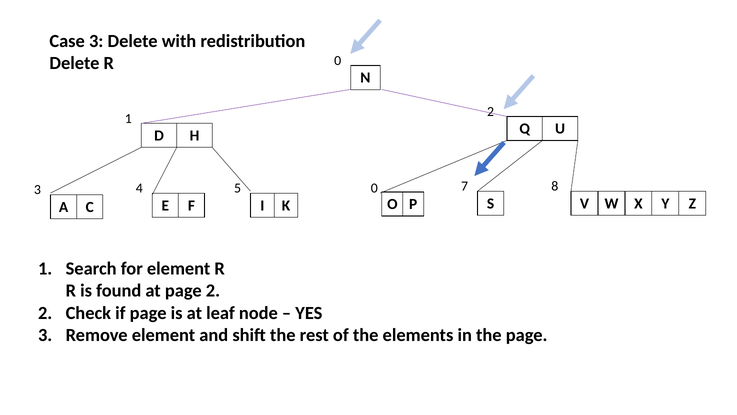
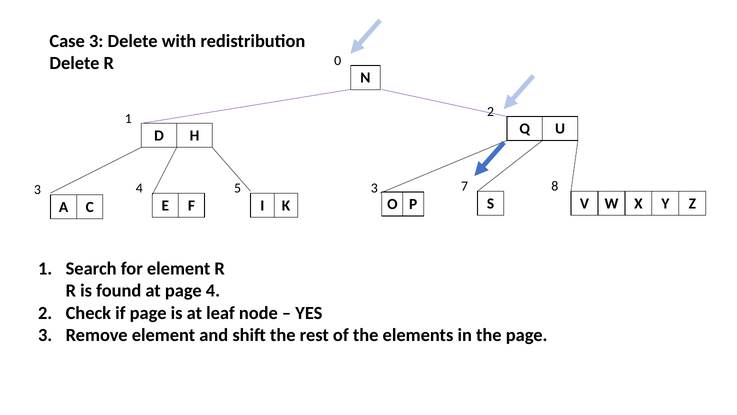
5 0: 0 -> 3
page 2: 2 -> 4
